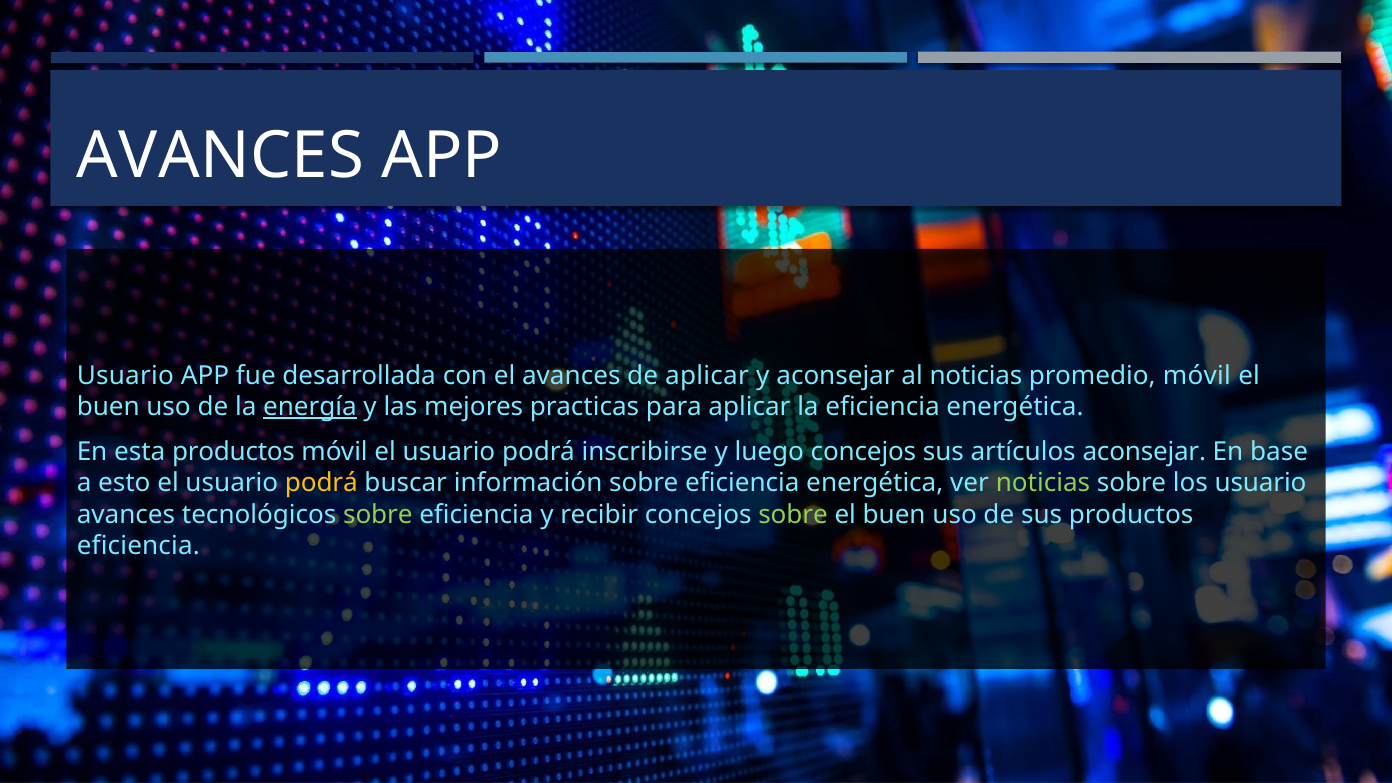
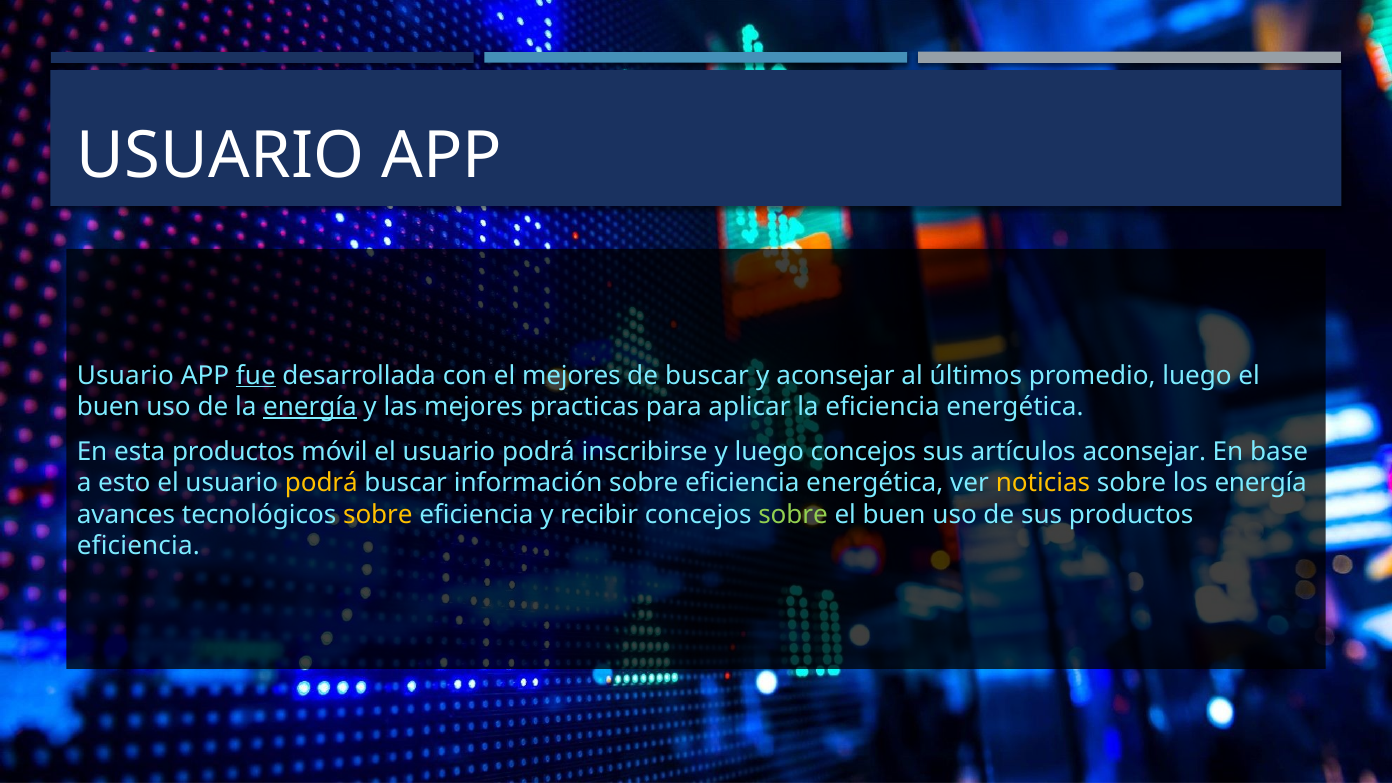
AVANCES at (221, 156): AVANCES -> USUARIO
fue underline: none -> present
el avances: avances -> mejores
de aplicar: aplicar -> buscar
al noticias: noticias -> últimos
promedio móvil: móvil -> luego
noticias at (1043, 483) colour: light green -> yellow
los usuario: usuario -> energía
sobre at (378, 515) colour: light green -> yellow
